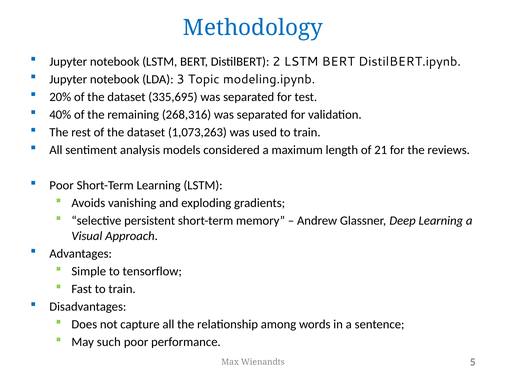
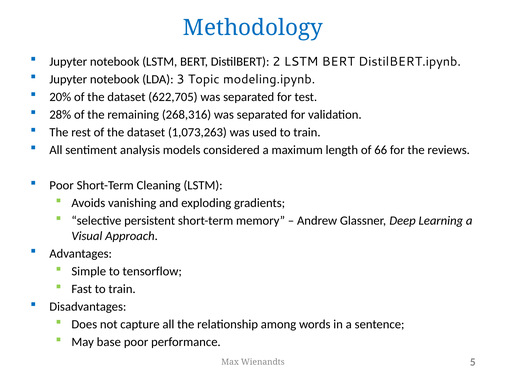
335,695: 335,695 -> 622,705
40%: 40% -> 28%
21: 21 -> 66
Short-Term Learning: Learning -> Cleaning
such: such -> base
